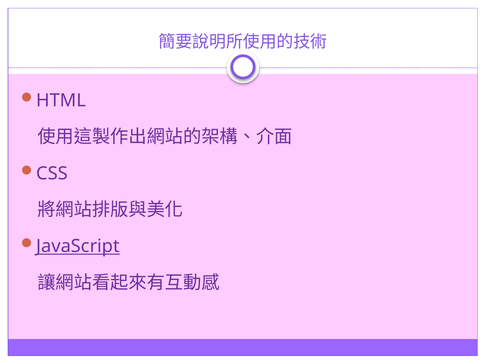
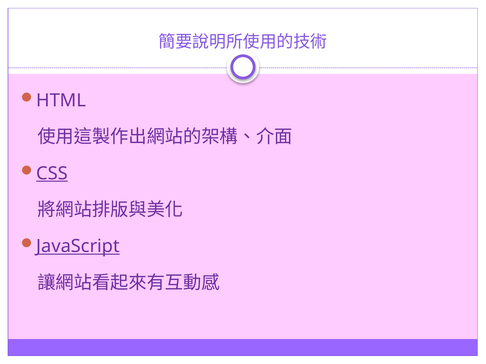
CSS underline: none -> present
